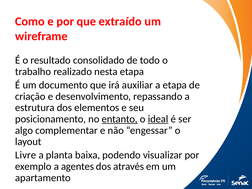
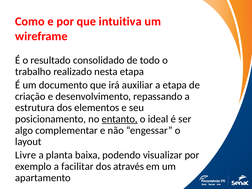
extraído: extraído -> intuitiva
ideal underline: present -> none
agentes: agentes -> facilitar
